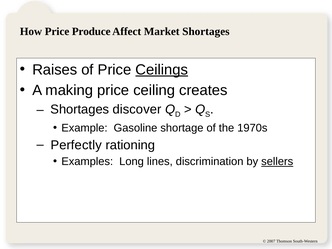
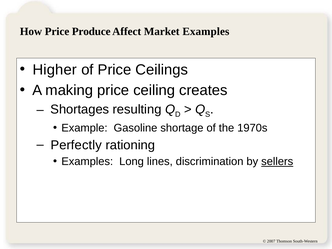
Market Shortages: Shortages -> Examples
Raises: Raises -> Higher
Ceilings underline: present -> none
discover: discover -> resulting
